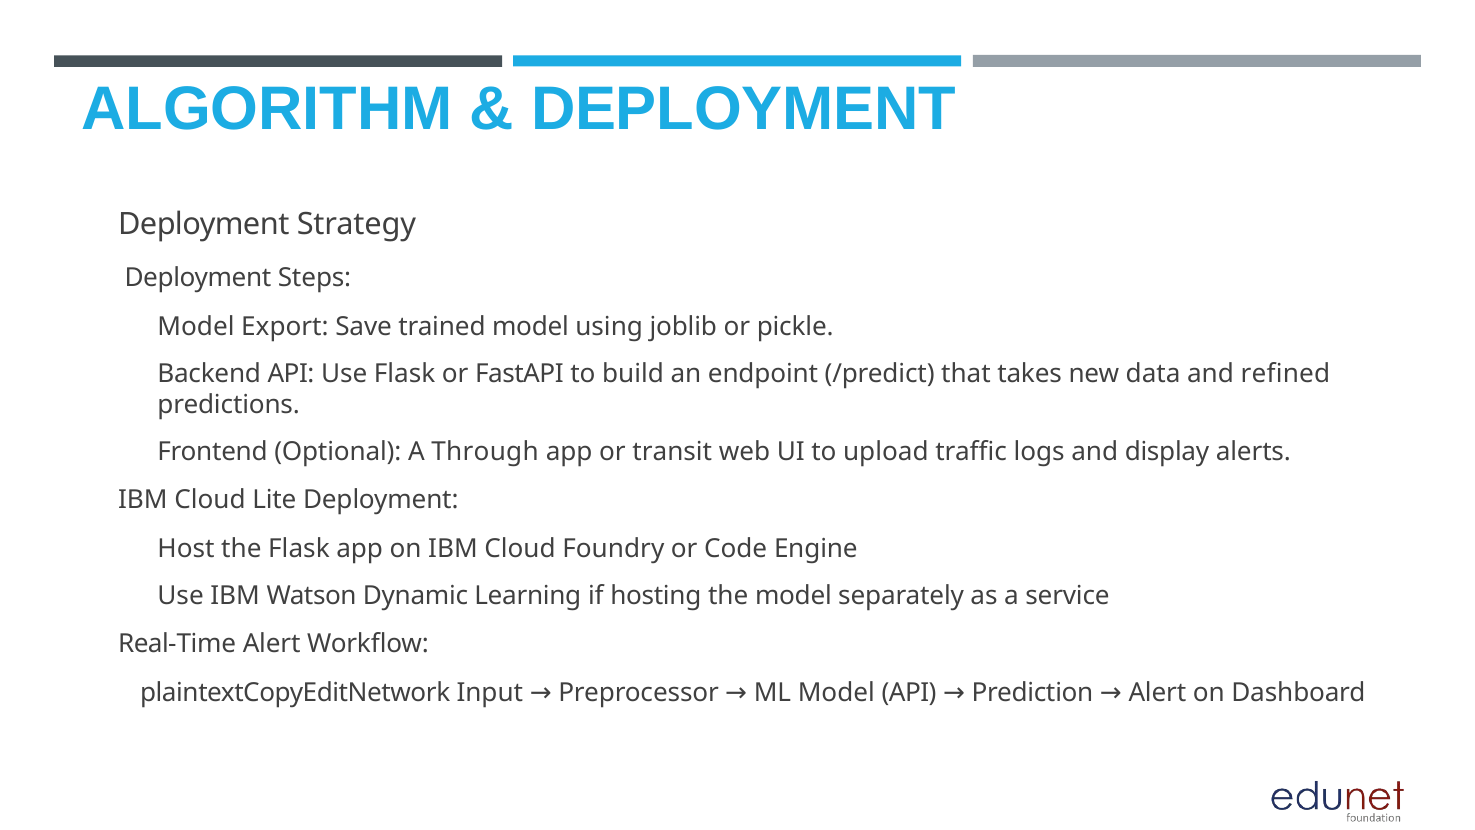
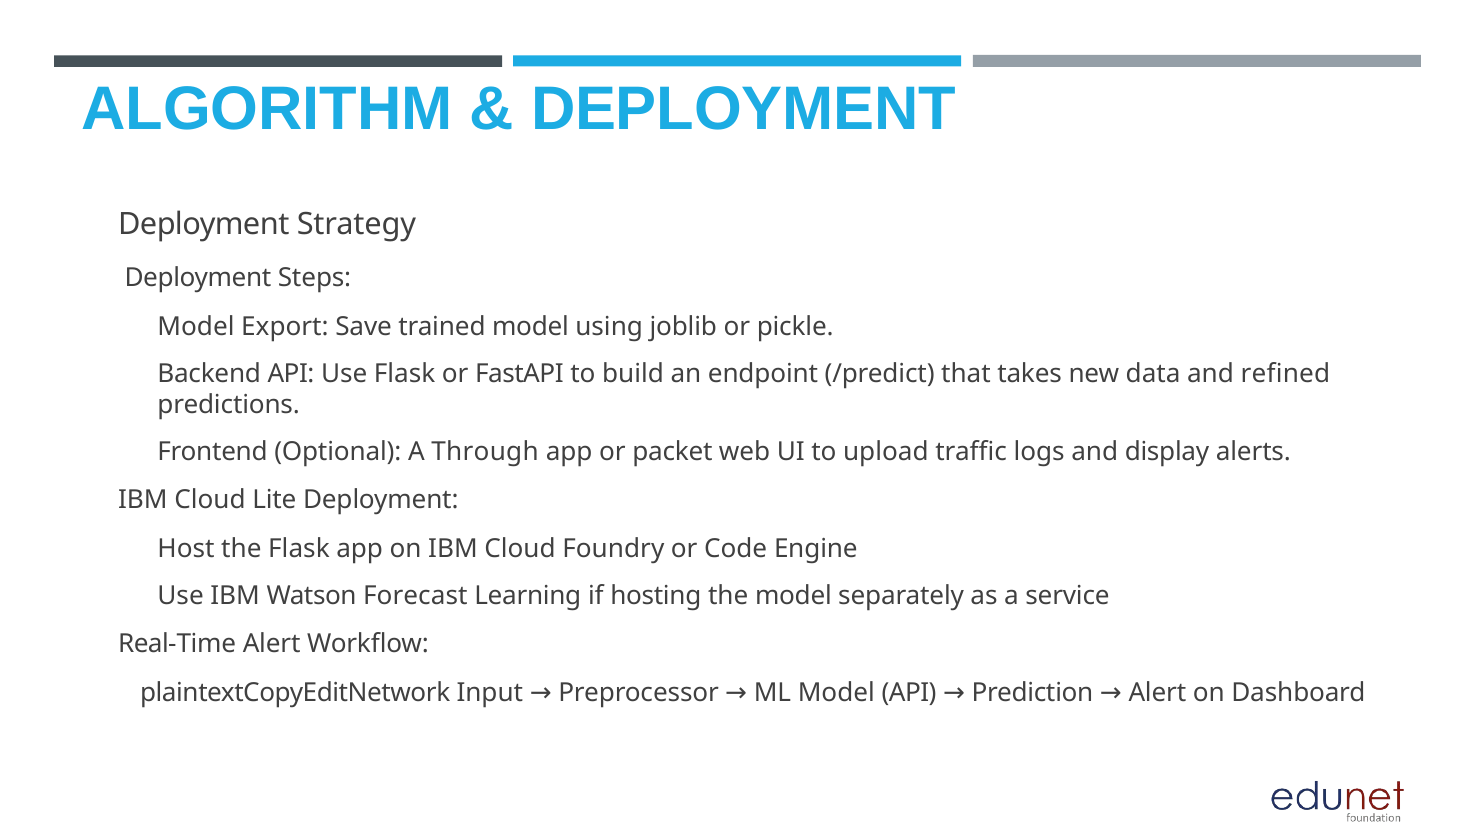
transit: transit -> packet
Dynamic: Dynamic -> Forecast
